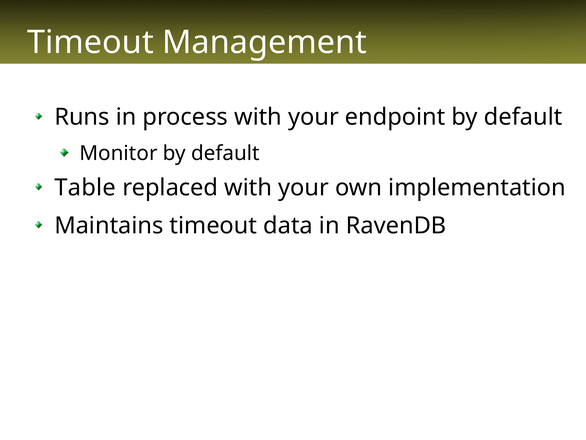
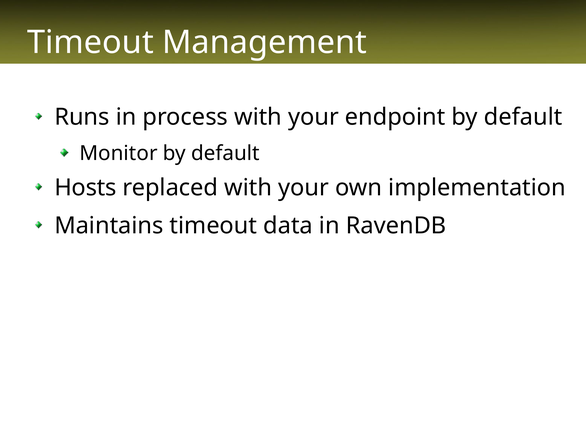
Table: Table -> Hosts
